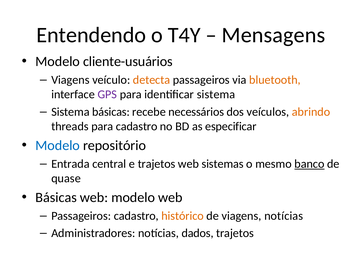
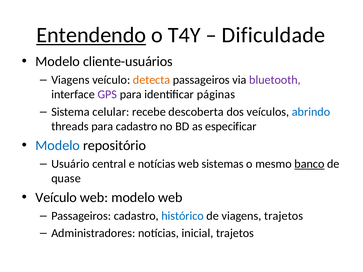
Entendendo underline: none -> present
Mensagens: Mensagens -> Dificuldade
bluetooth colour: orange -> purple
identificar sistema: sistema -> páginas
Sistema básicas: básicas -> celular
necessários: necessários -> descoberta
abrindo colour: orange -> blue
Entrada: Entrada -> Usuário
e trajetos: trajetos -> notícias
Básicas at (56, 198): Básicas -> Veículo
histórico colour: orange -> blue
viagens notícias: notícias -> trajetos
dados: dados -> inicial
